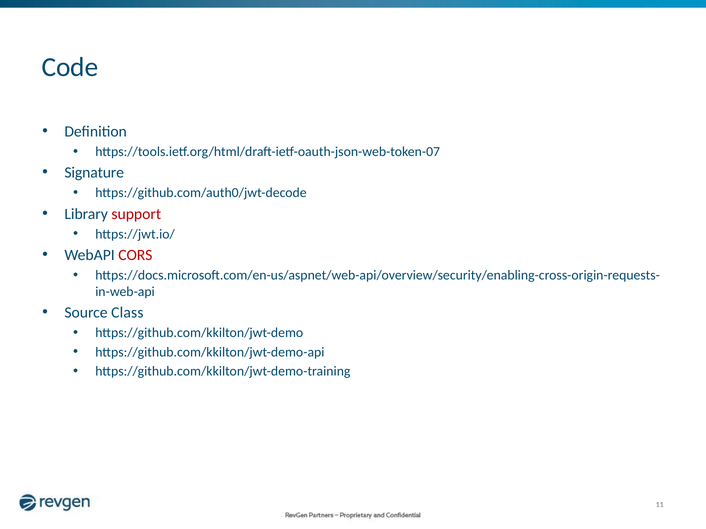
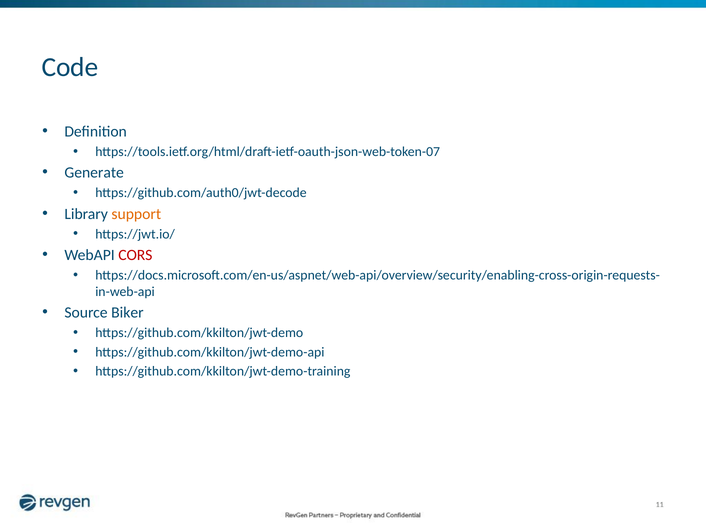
Signature: Signature -> Generate
support colour: red -> orange
Class: Class -> Biker
